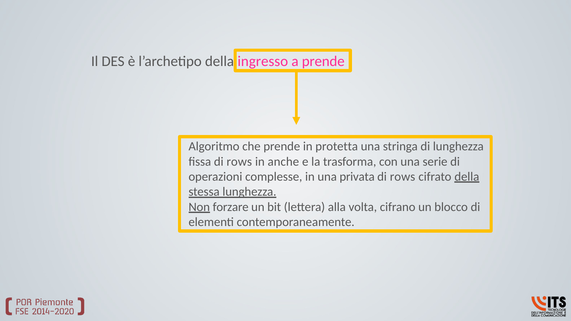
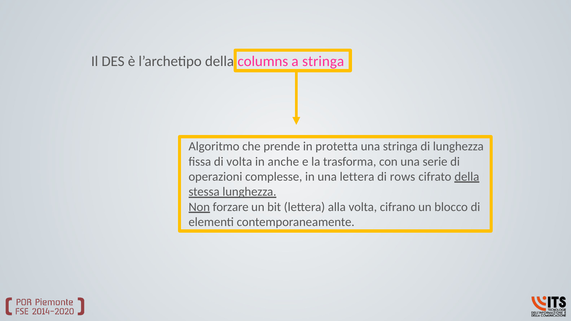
ingresso: ingresso -> columns
prende at (323, 61): prende -> stringa
fissa di rows: rows -> volta
una privata: privata -> lettera
